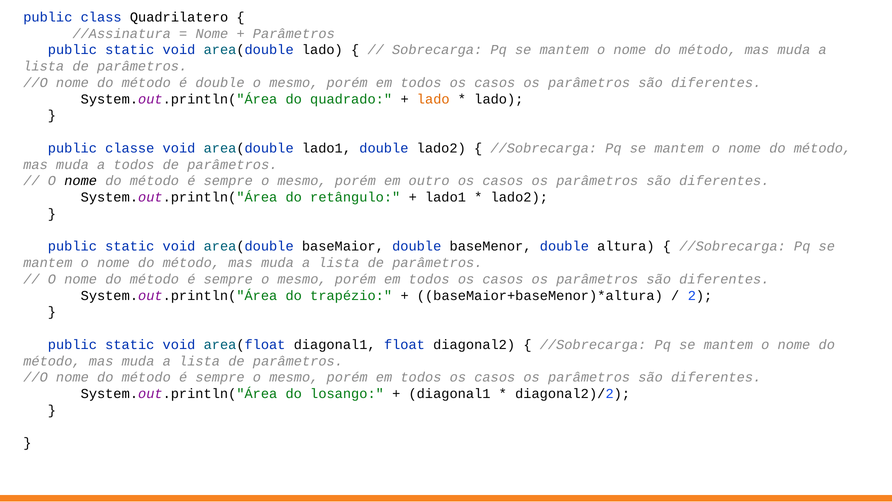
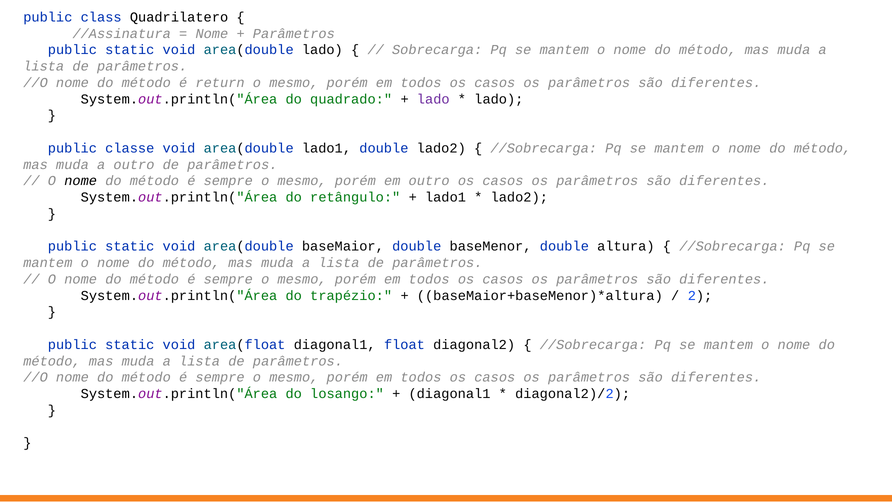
é double: double -> return
lado at (433, 99) colour: orange -> purple
a todos: todos -> outro
